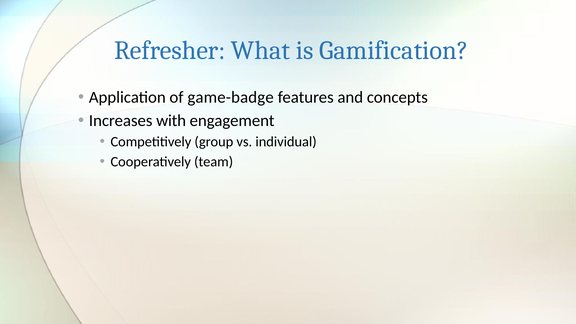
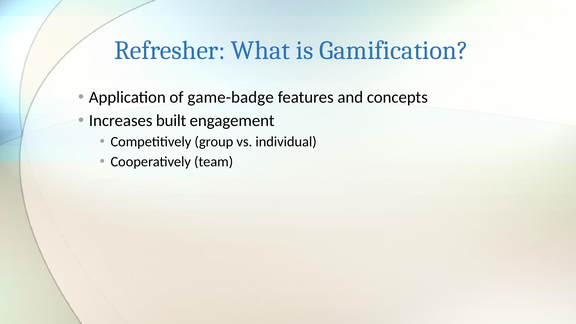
with: with -> built
